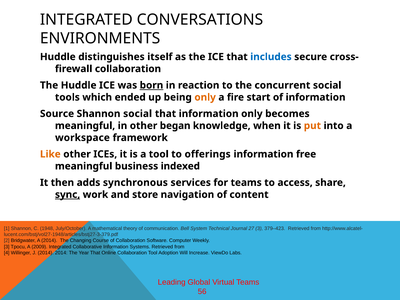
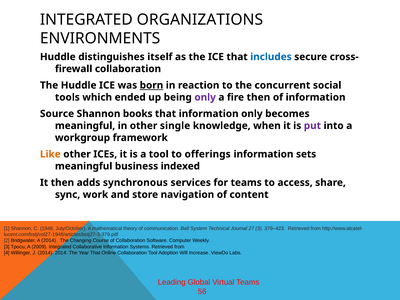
CONVERSATIONS: CONVERSATIONS -> ORGANIZATIONS
only at (205, 97) colour: orange -> purple
fire start: start -> then
Shannon social: social -> books
began: began -> single
put colour: orange -> purple
workspace: workspace -> workgroup
free: free -> sets
sync underline: present -> none
